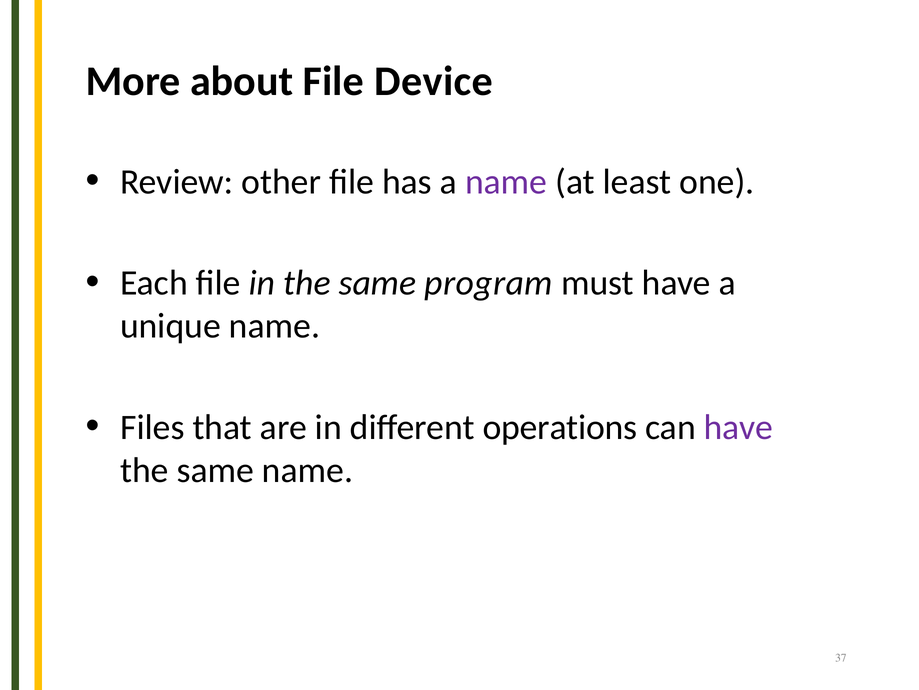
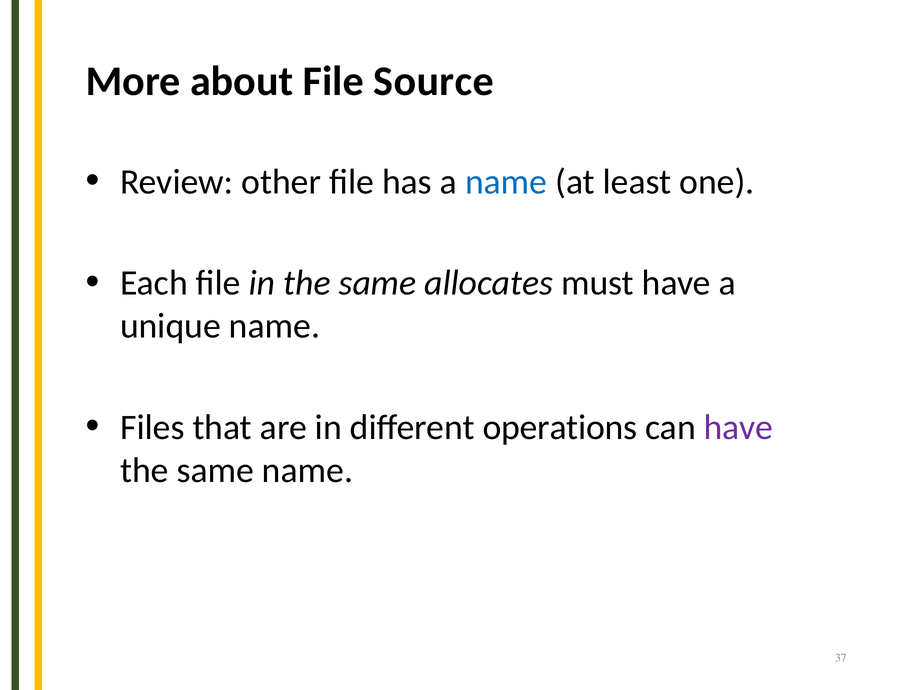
Device: Device -> Source
name at (506, 182) colour: purple -> blue
program: program -> allocates
